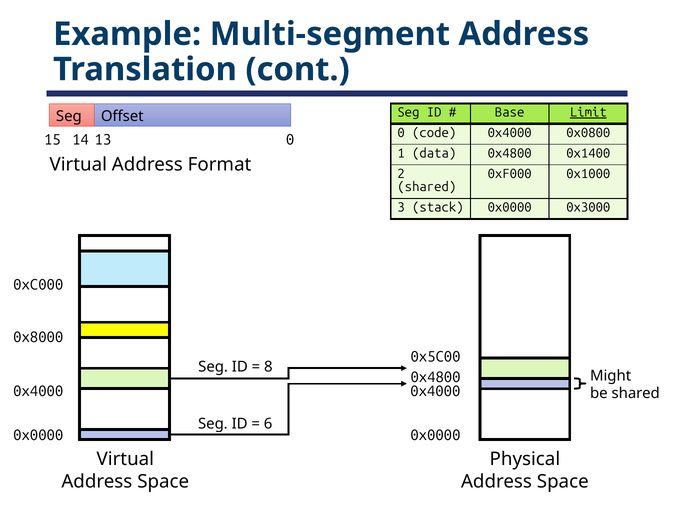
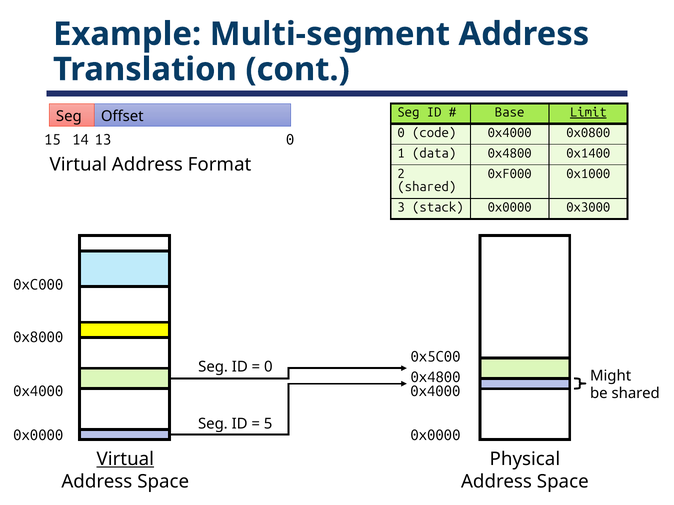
8 at (268, 367): 8 -> 0
6: 6 -> 5
Virtual at (125, 460) underline: none -> present
